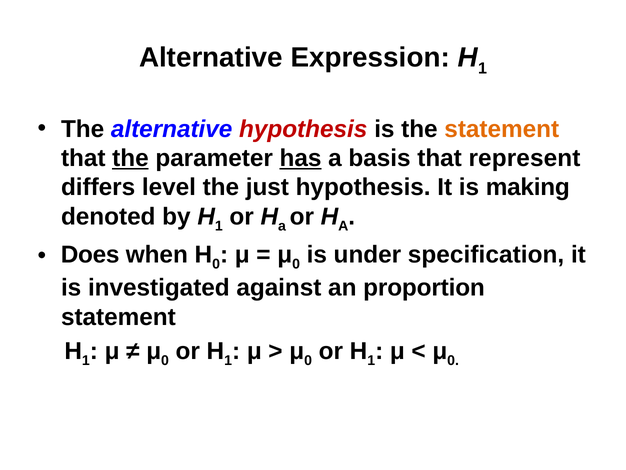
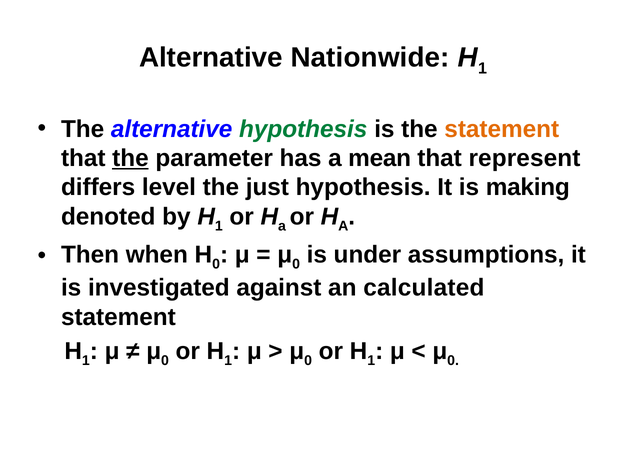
Expression: Expression -> Nationwide
hypothesis at (303, 129) colour: red -> green
has underline: present -> none
basis: basis -> mean
Does: Does -> Then
specification: specification -> assumptions
proportion: proportion -> calculated
